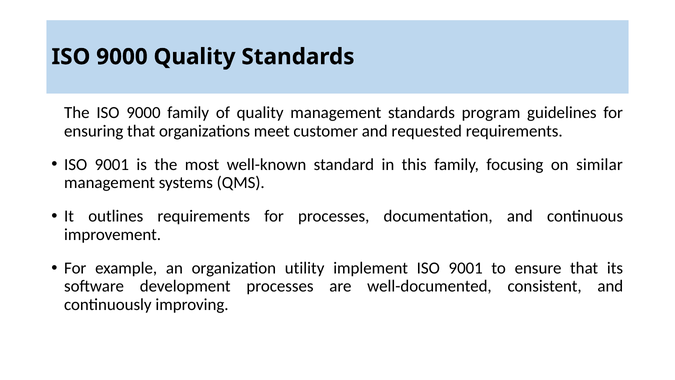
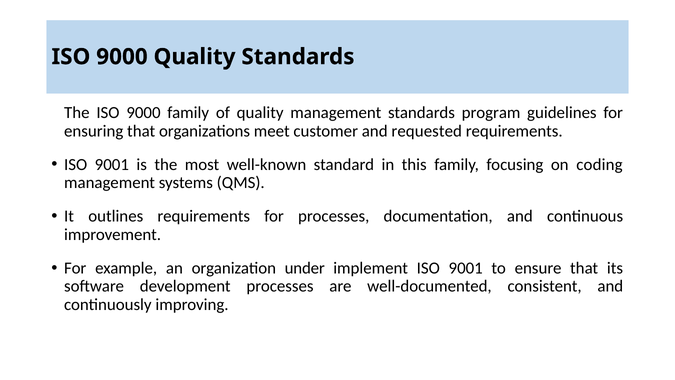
similar: similar -> coding
utility: utility -> under
